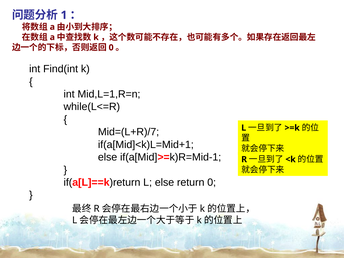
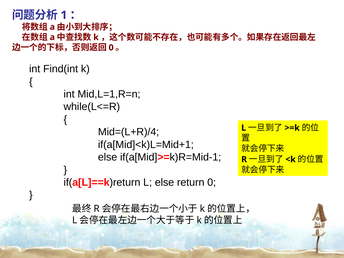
Mid=(L+R)/7: Mid=(L+R)/7 -> Mid=(L+R)/4
